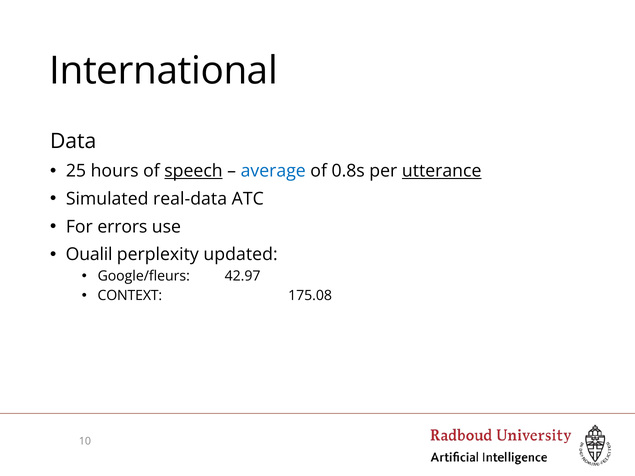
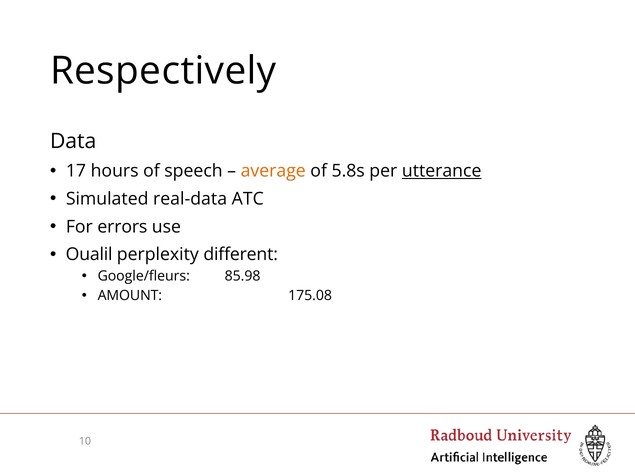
International: International -> Respectively
25: 25 -> 17
speech underline: present -> none
average colour: blue -> orange
0.8s: 0.8s -> 5.8s
updated: updated -> different
42.97: 42.97 -> 85.98
CONTEXT: CONTEXT -> AMOUNT
